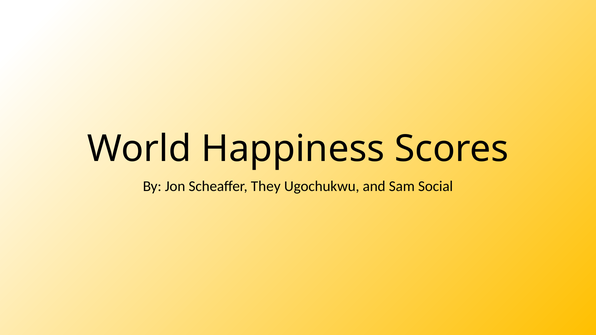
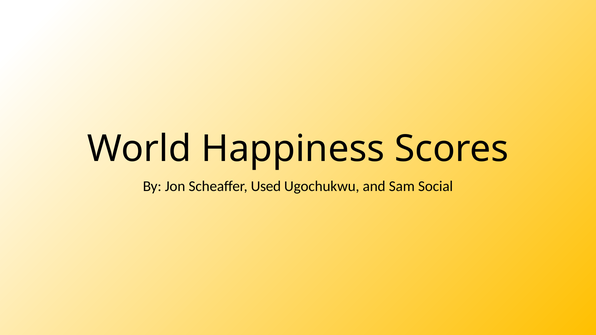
They: They -> Used
